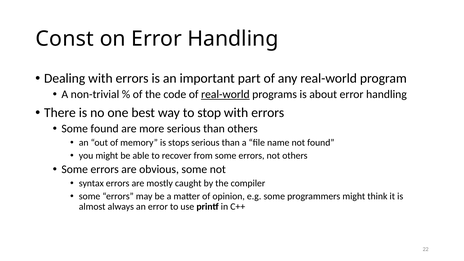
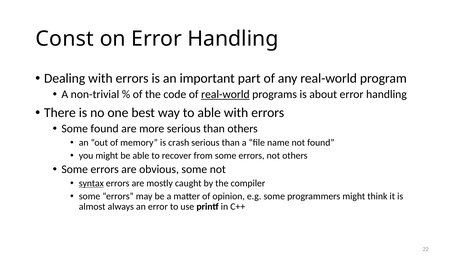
to stop: stop -> able
stops: stops -> crash
syntax underline: none -> present
